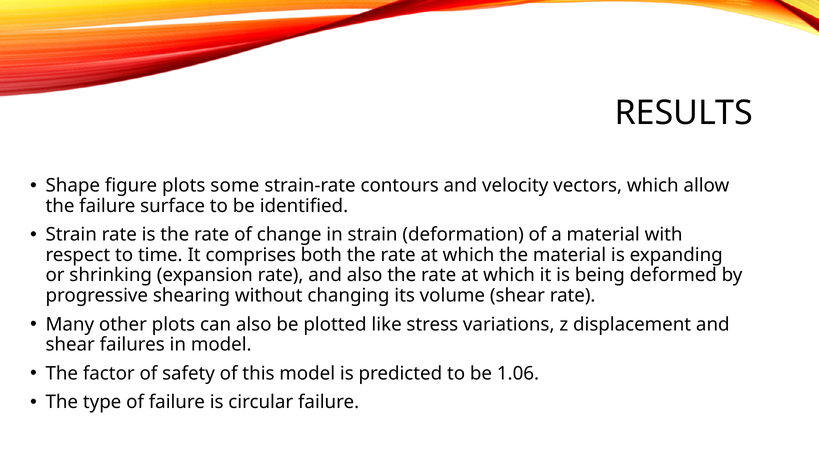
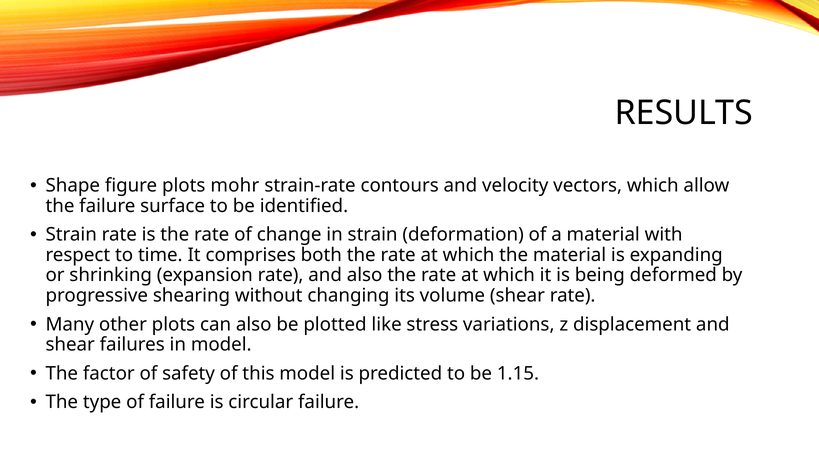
some: some -> mohr
1.06: 1.06 -> 1.15
